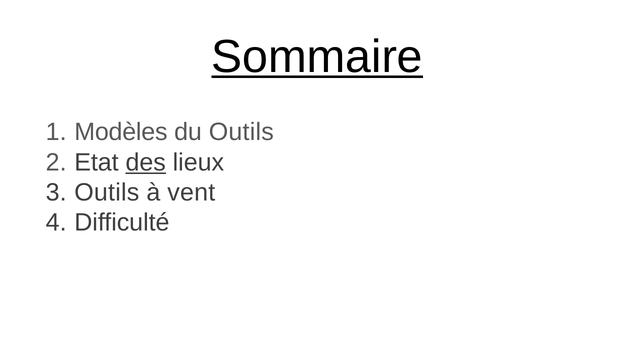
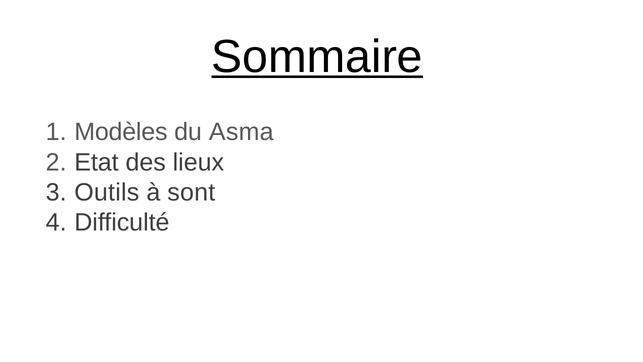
du Outils: Outils -> Asma
des underline: present -> none
vent: vent -> sont
